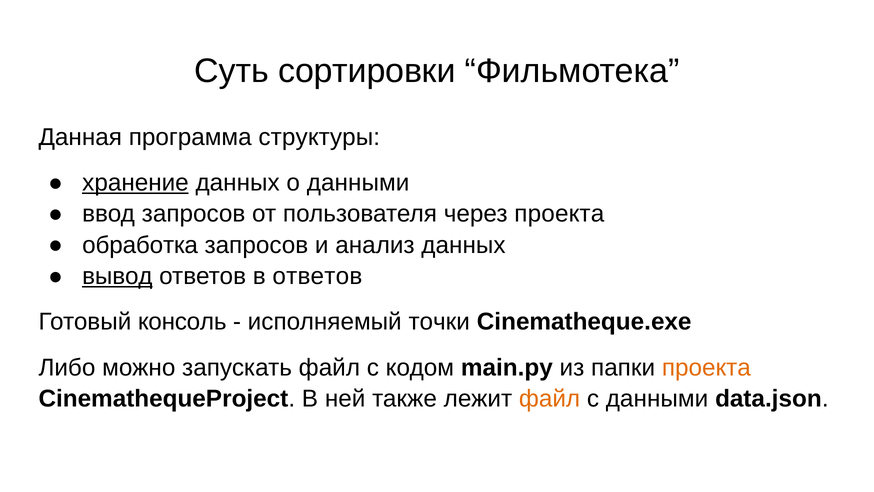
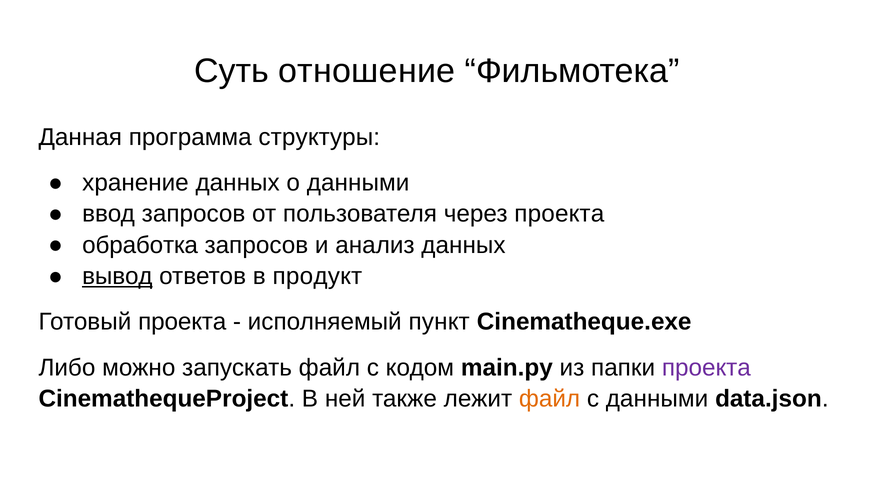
сортировки: сортировки -> отношение
хранение underline: present -> none
в ответов: ответов -> продукт
Готовый консоль: консоль -> проекта
точки: точки -> пункт
проекта at (706, 367) colour: orange -> purple
